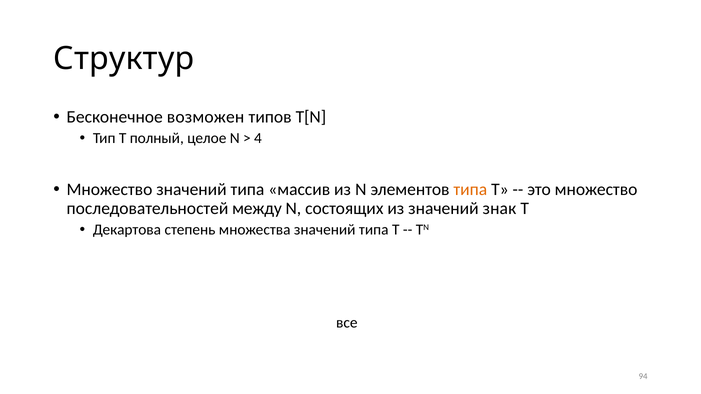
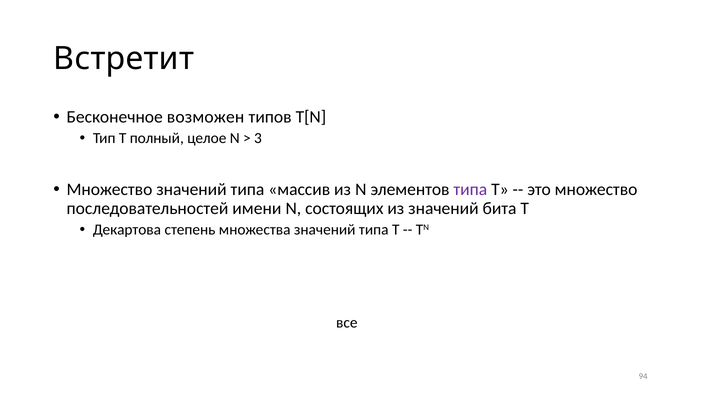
Структур: Структур -> Встретит
4: 4 -> 3
типа at (470, 190) colour: orange -> purple
между: между -> имени
знак: знак -> бита
